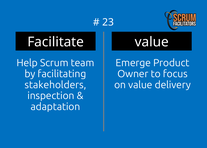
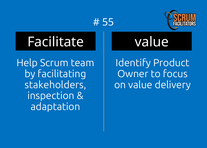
23: 23 -> 55
Emerge: Emerge -> Identify
